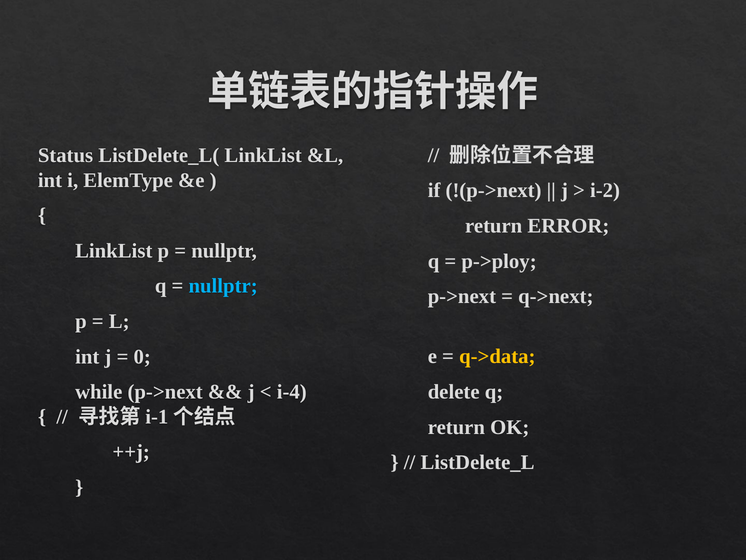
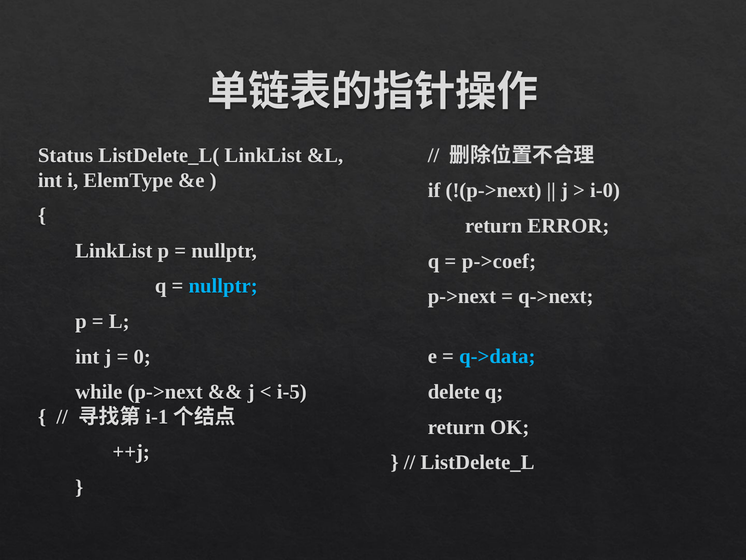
i-2: i-2 -> i-0
p->ploy: p->ploy -> p->coef
q->data colour: yellow -> light blue
i-4: i-4 -> i-5
